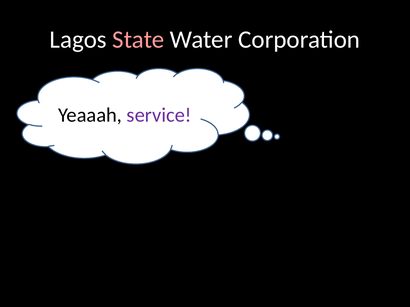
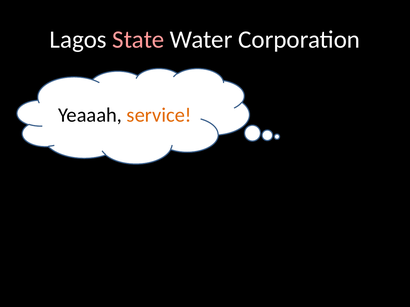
service colour: purple -> orange
